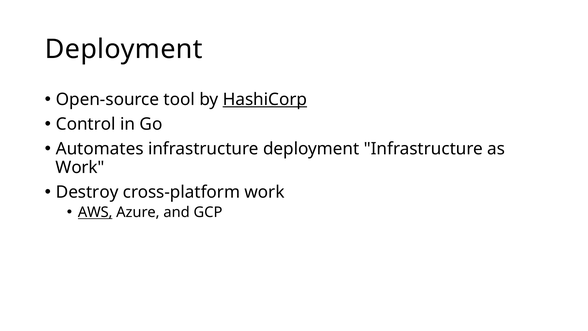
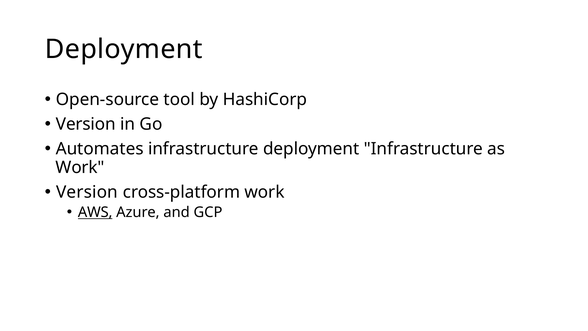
HashiCorp underline: present -> none
Control at (86, 124): Control -> Version
Destroy at (87, 192): Destroy -> Version
